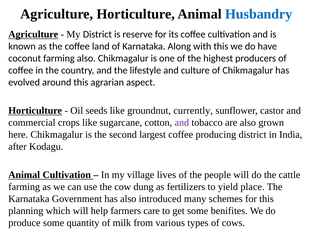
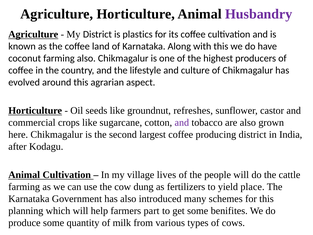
Husbandry colour: blue -> purple
reserve: reserve -> plastics
currently: currently -> refreshes
care: care -> part
